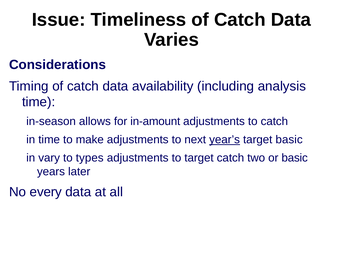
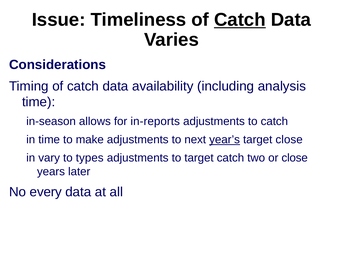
Catch at (240, 20) underline: none -> present
in-amount: in-amount -> in-reports
target basic: basic -> close
or basic: basic -> close
